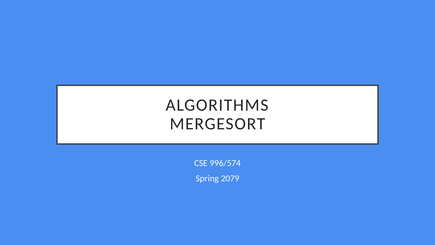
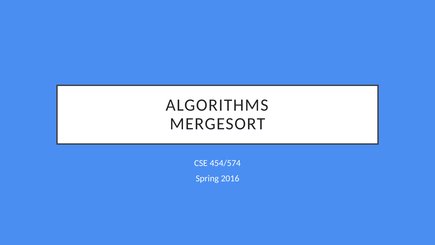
996/574: 996/574 -> 454/574
2079: 2079 -> 2016
